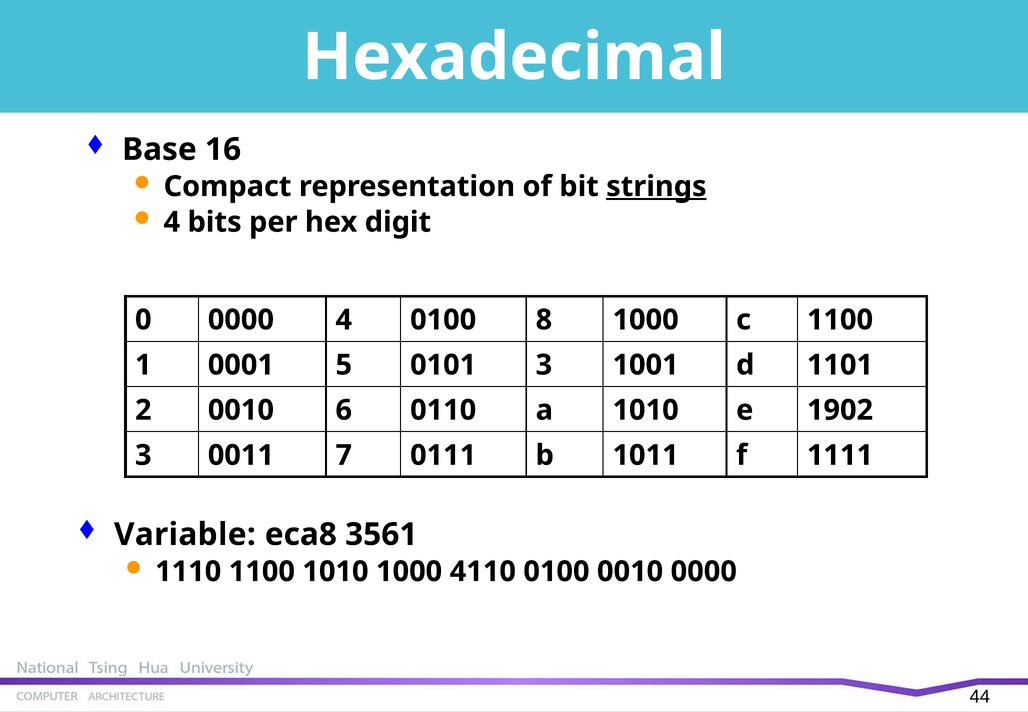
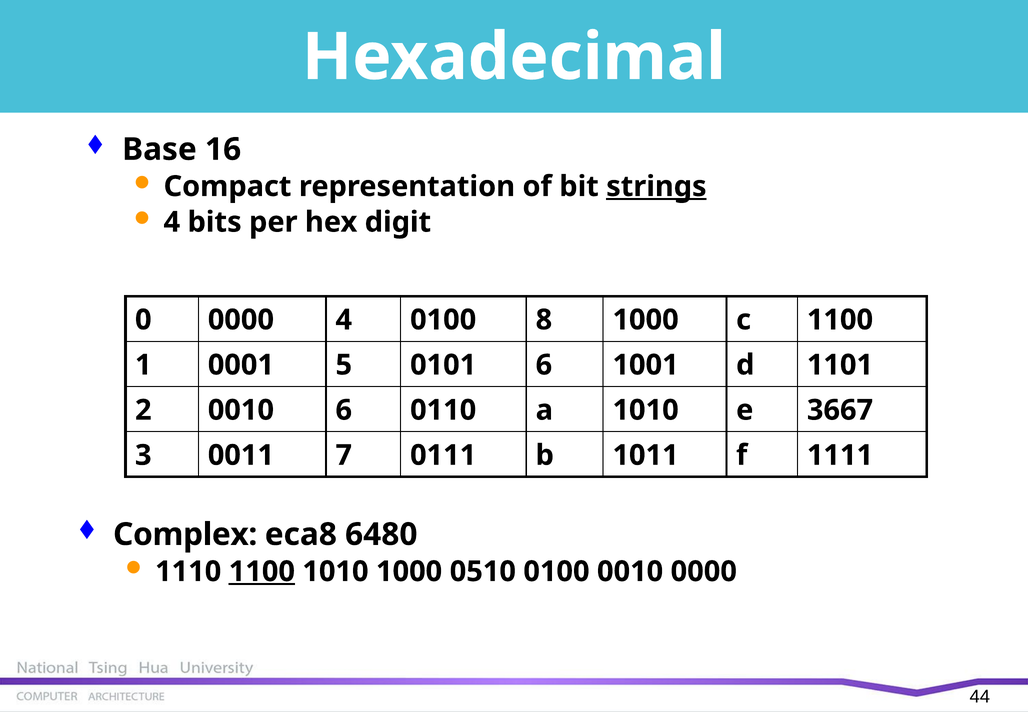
0101 3: 3 -> 6
1902: 1902 -> 3667
Variable: Variable -> Complex
3561: 3561 -> 6480
1100 at (262, 571) underline: none -> present
4110: 4110 -> 0510
